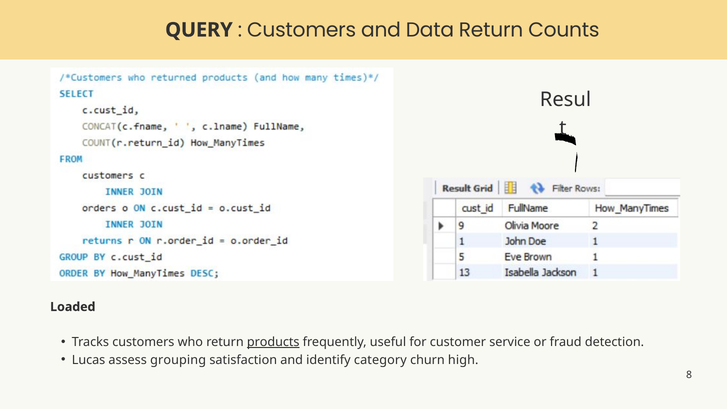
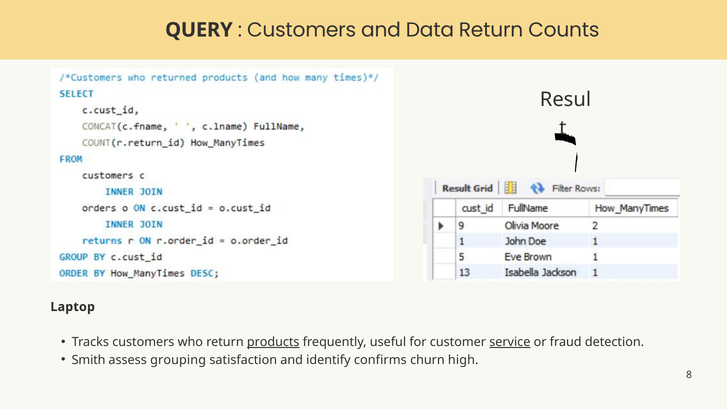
Loaded: Loaded -> Laptop
service underline: none -> present
Lucas: Lucas -> Smith
category: category -> confirms
